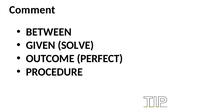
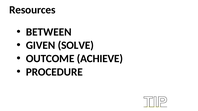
Comment: Comment -> Resources
PERFECT: PERFECT -> ACHIEVE
